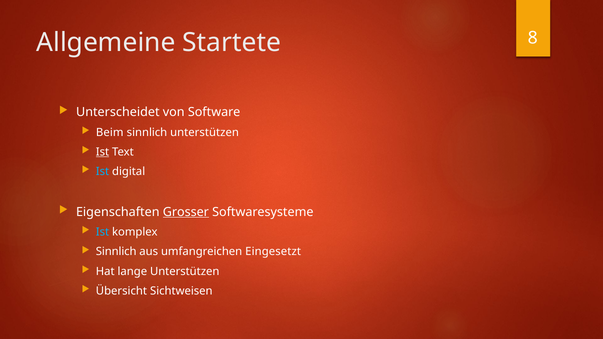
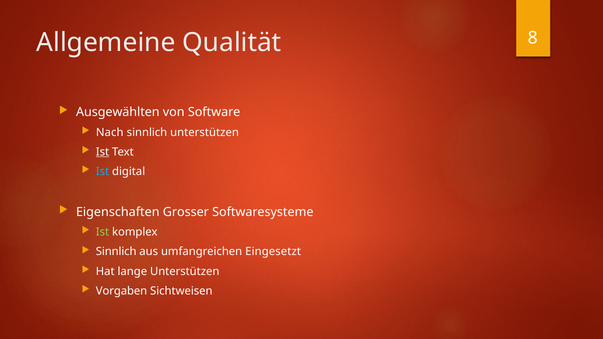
Startete: Startete -> Qualität
Unterscheidet: Unterscheidet -> Ausgewählten
Beim: Beim -> Nach
Grosser underline: present -> none
Ist at (102, 232) colour: light blue -> light green
Übersicht: Übersicht -> Vorgaben
